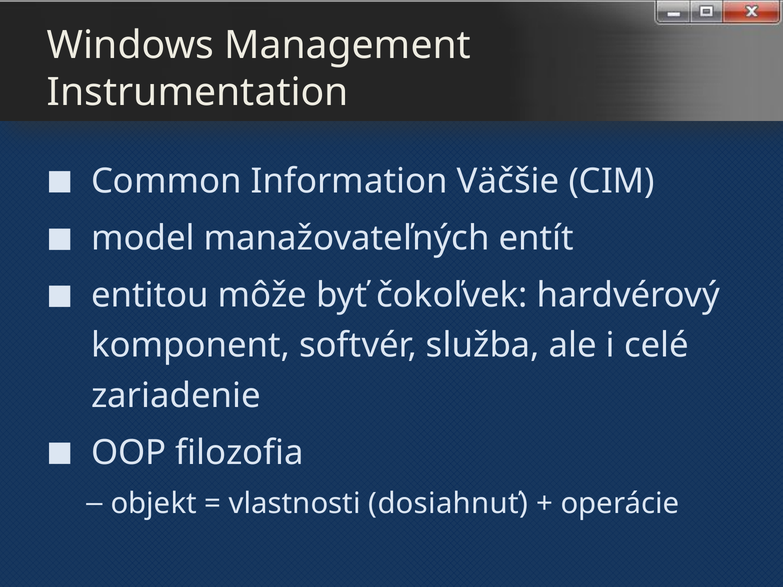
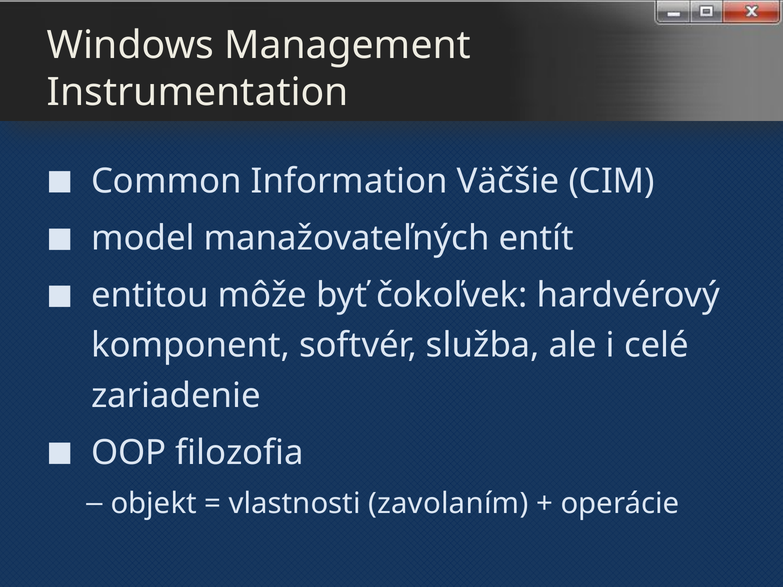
dosiahnuť: dosiahnuť -> zavolaním
